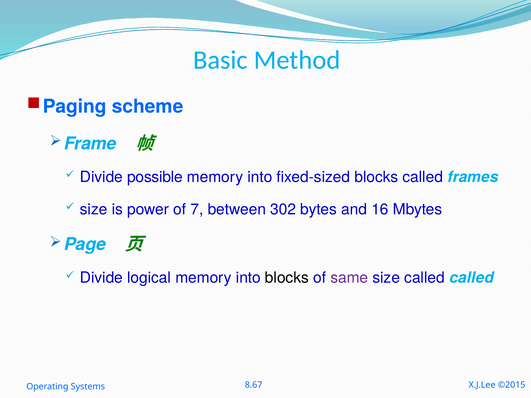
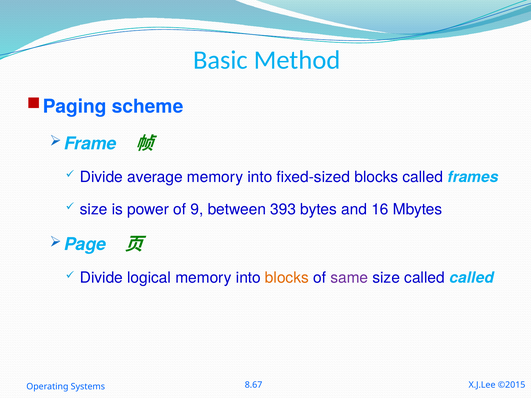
possible: possible -> average
7: 7 -> 9
302: 302 -> 393
blocks at (287, 278) colour: black -> orange
